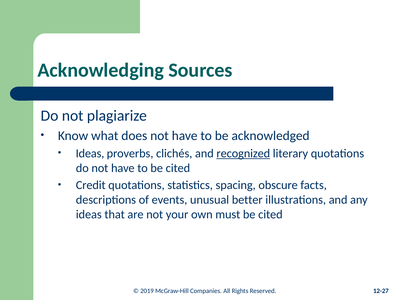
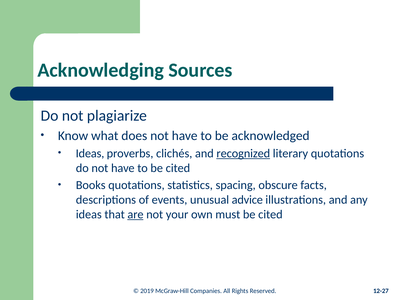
Credit: Credit -> Books
better: better -> advice
are underline: none -> present
